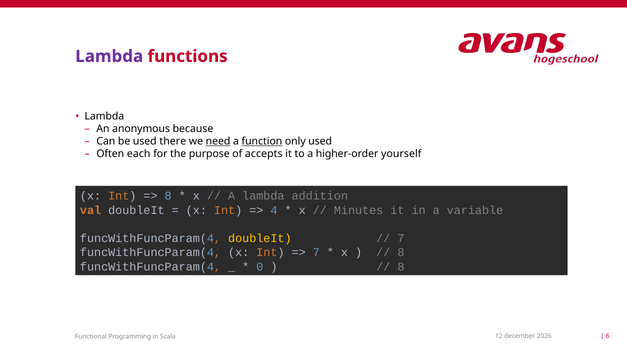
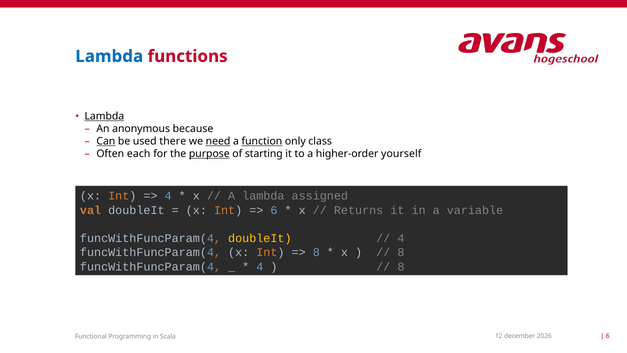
Lambda at (109, 56) colour: purple -> blue
Lambda at (104, 116) underline: none -> present
Can underline: none -> present
only used: used -> class
purpose underline: none -> present
accepts: accepts -> starting
8 at (168, 196): 8 -> 4
addition: addition -> assigned
4 at (274, 210): 4 -> 6
Minutes: Minutes -> Returns
7 at (401, 238): 7 -> 4
7 at (316, 252): 7 -> 8
0 at (260, 266): 0 -> 4
